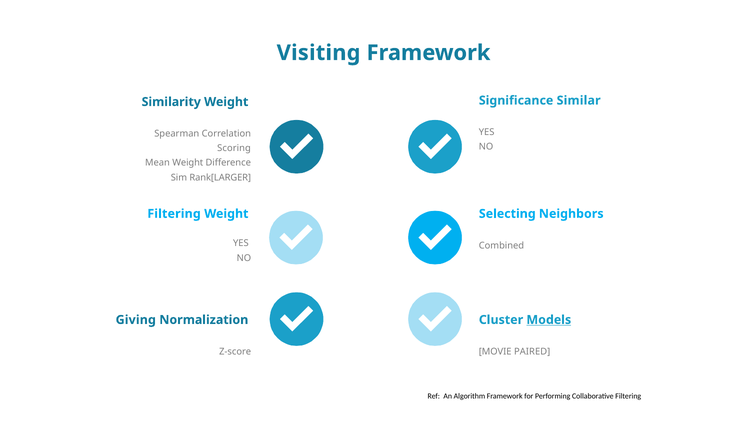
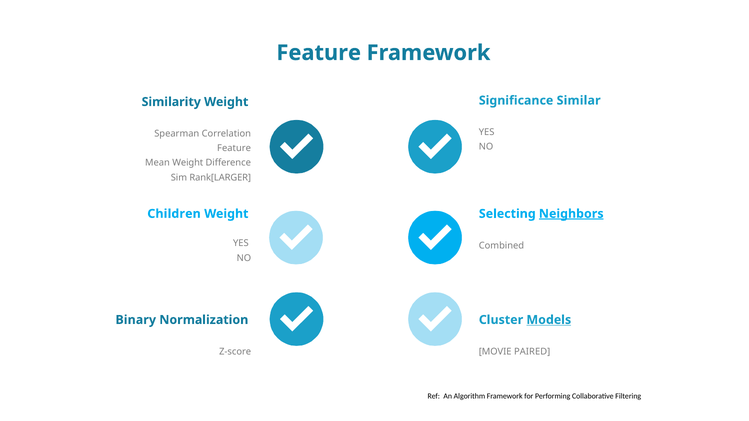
Visiting at (319, 53): Visiting -> Feature
Scoring at (234, 148): Scoring -> Feature
Filtering at (174, 214): Filtering -> Children
Neighbors underline: none -> present
Giving: Giving -> Binary
